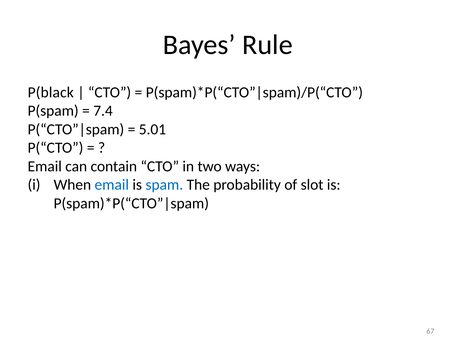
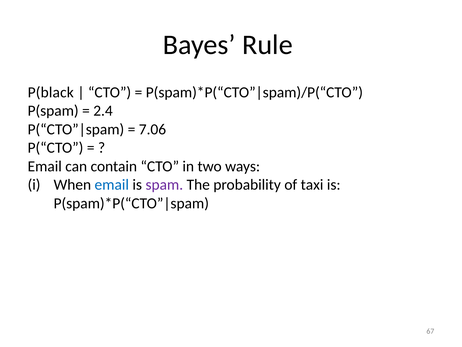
7.4: 7.4 -> 2.4
5.01: 5.01 -> 7.06
spam colour: blue -> purple
slot: slot -> taxi
